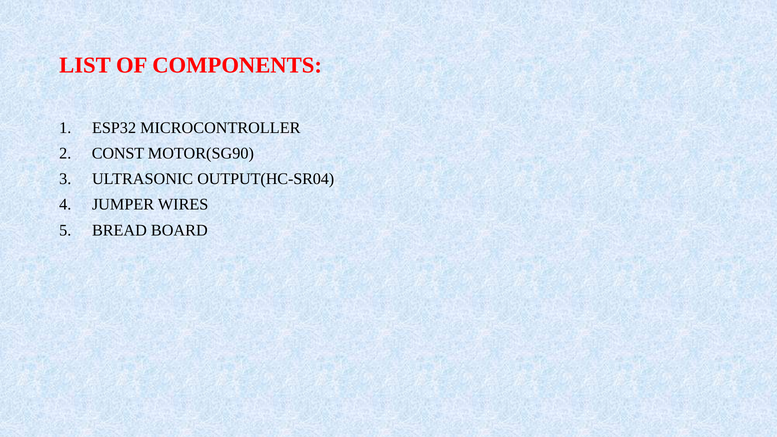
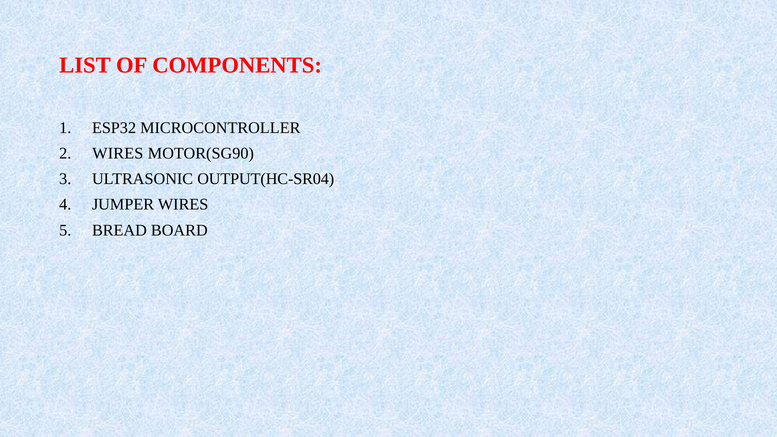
CONST at (118, 153): CONST -> WIRES
